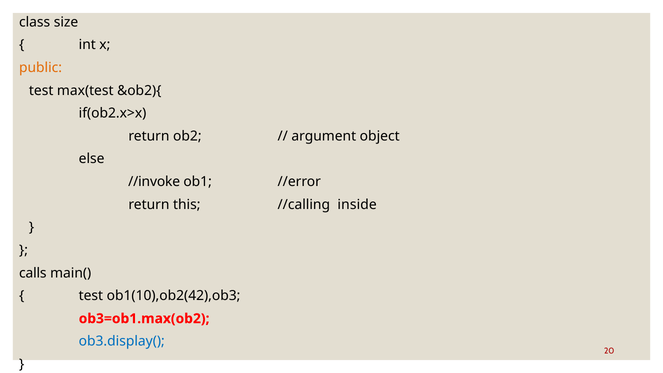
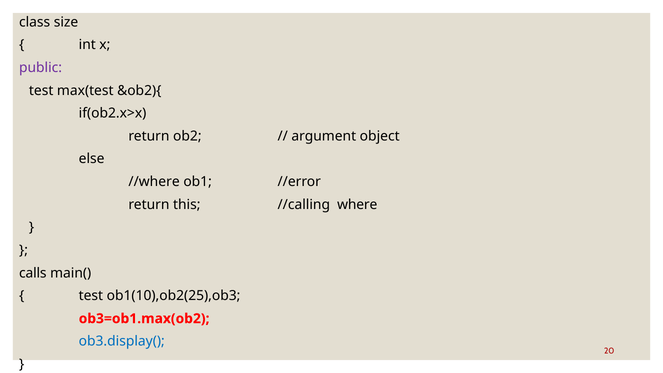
public colour: orange -> purple
//invoke: //invoke -> //where
inside: inside -> where
ob1(10),ob2(42),ob3: ob1(10),ob2(42),ob3 -> ob1(10),ob2(25),ob3
